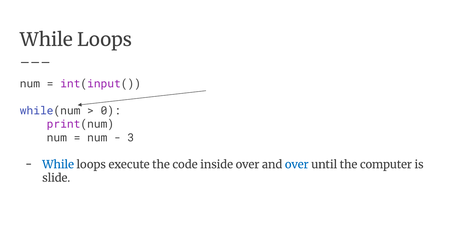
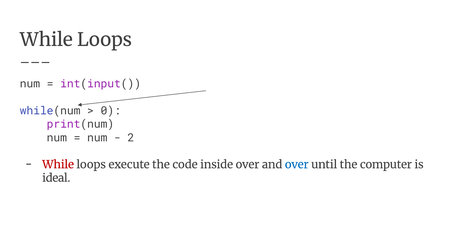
3: 3 -> 2
While at (58, 165) colour: blue -> red
slide: slide -> ideal
